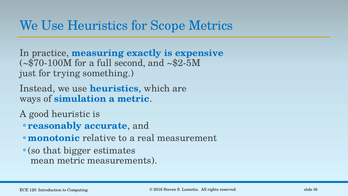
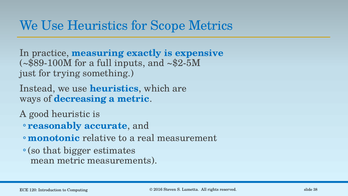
~$70-100M: ~$70-100M -> ~$89-100M
second: second -> inputs
simulation: simulation -> decreasing
